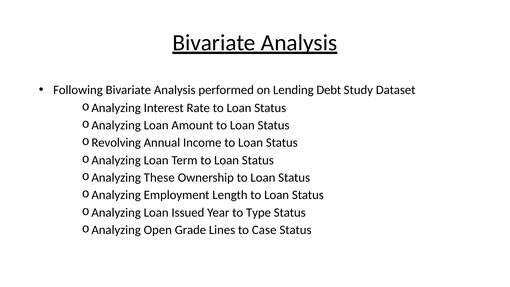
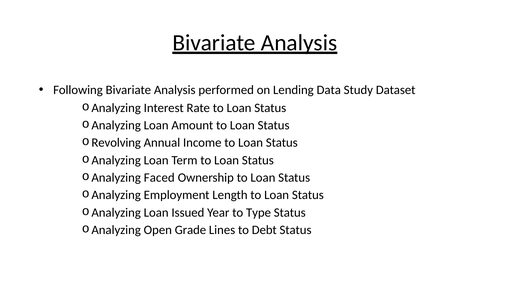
Debt: Debt -> Data
These: These -> Faced
Case: Case -> Debt
